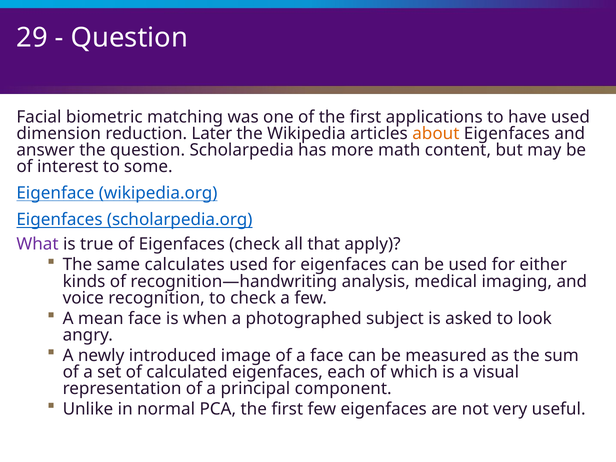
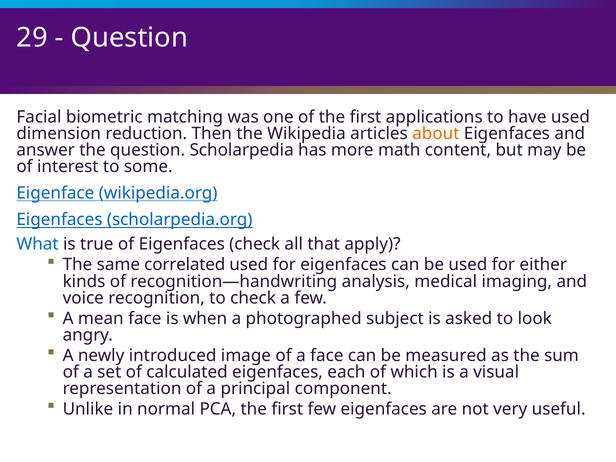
Later: Later -> Then
What colour: purple -> blue
calculates: calculates -> correlated
